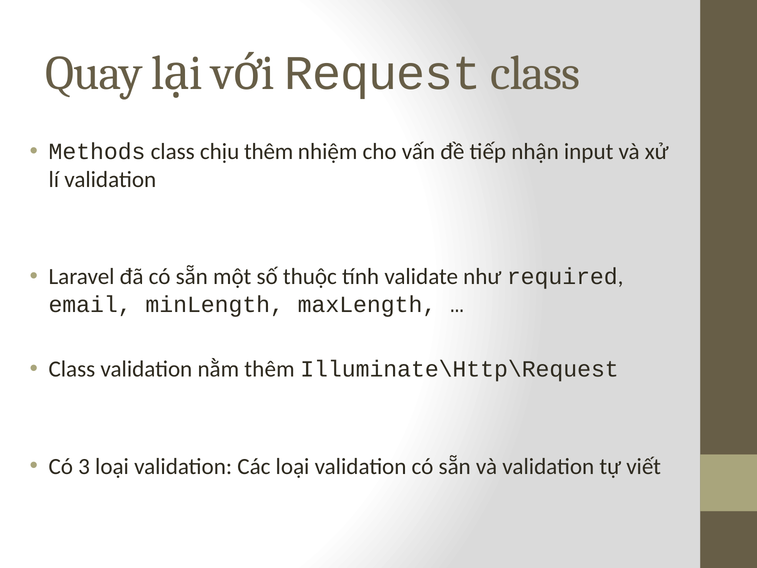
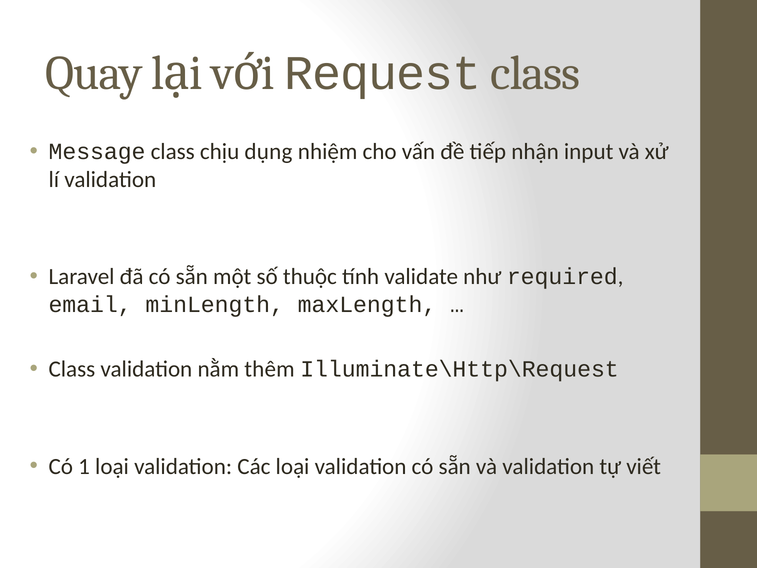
Methods: Methods -> Message
chịu thêm: thêm -> dụng
3: 3 -> 1
